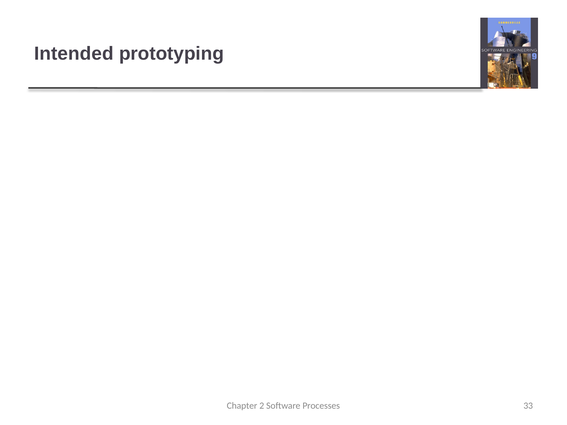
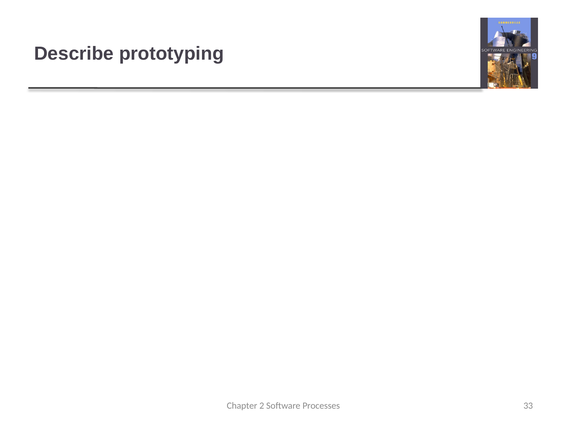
Intended: Intended -> Describe
